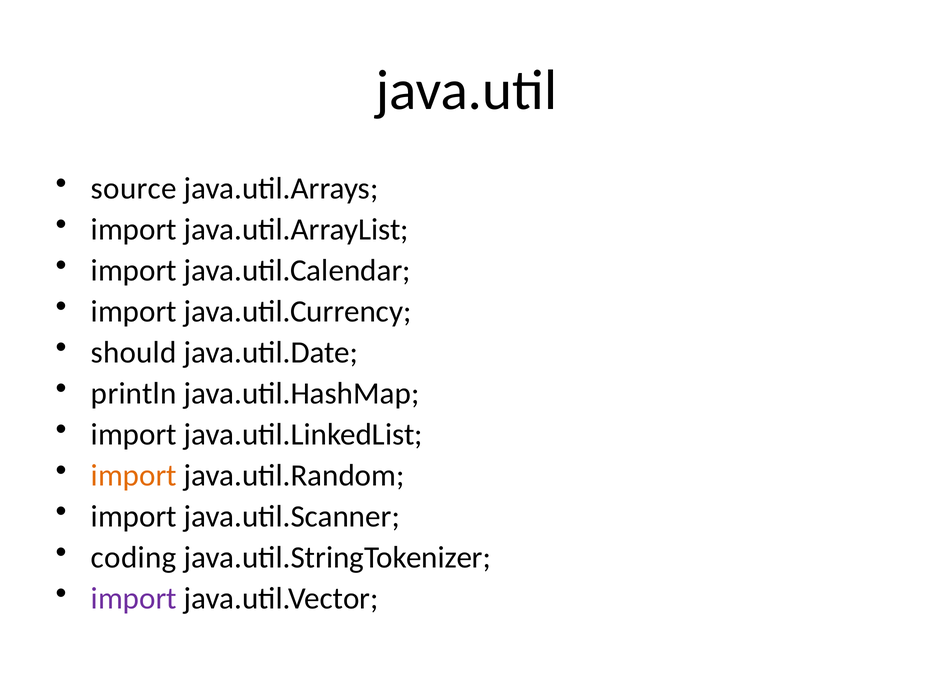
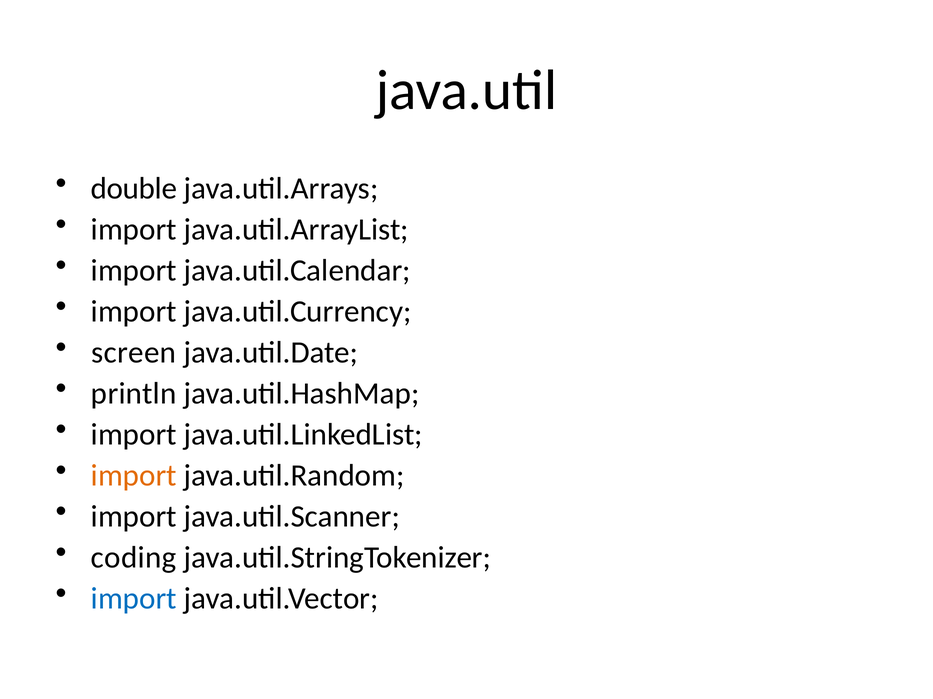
source: source -> double
should: should -> screen
import at (134, 599) colour: purple -> blue
